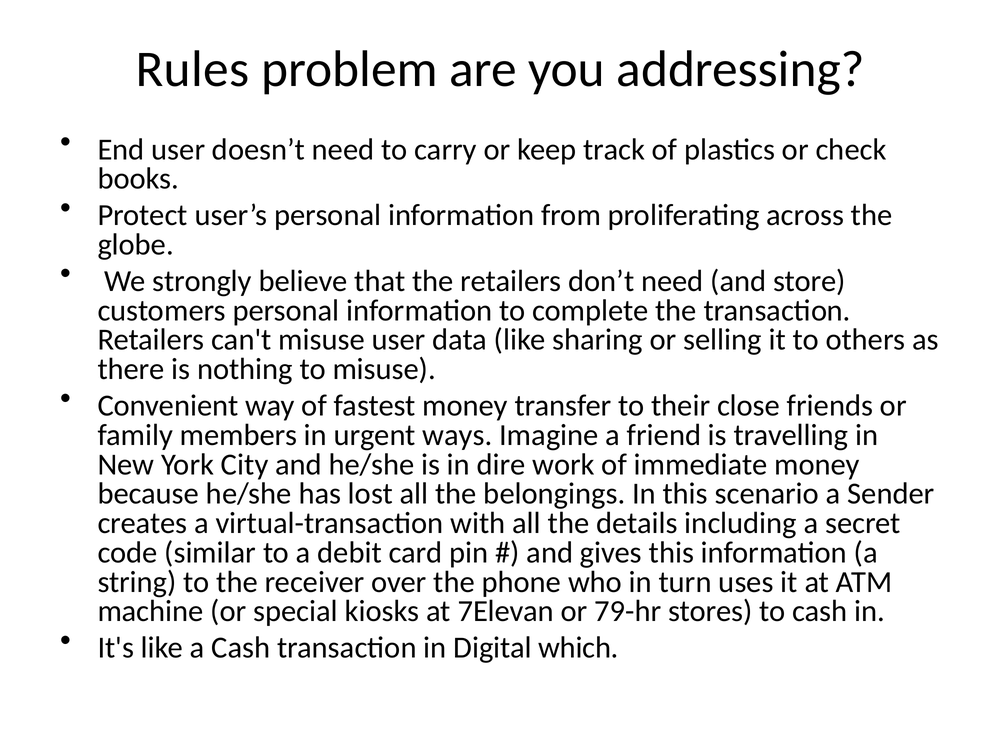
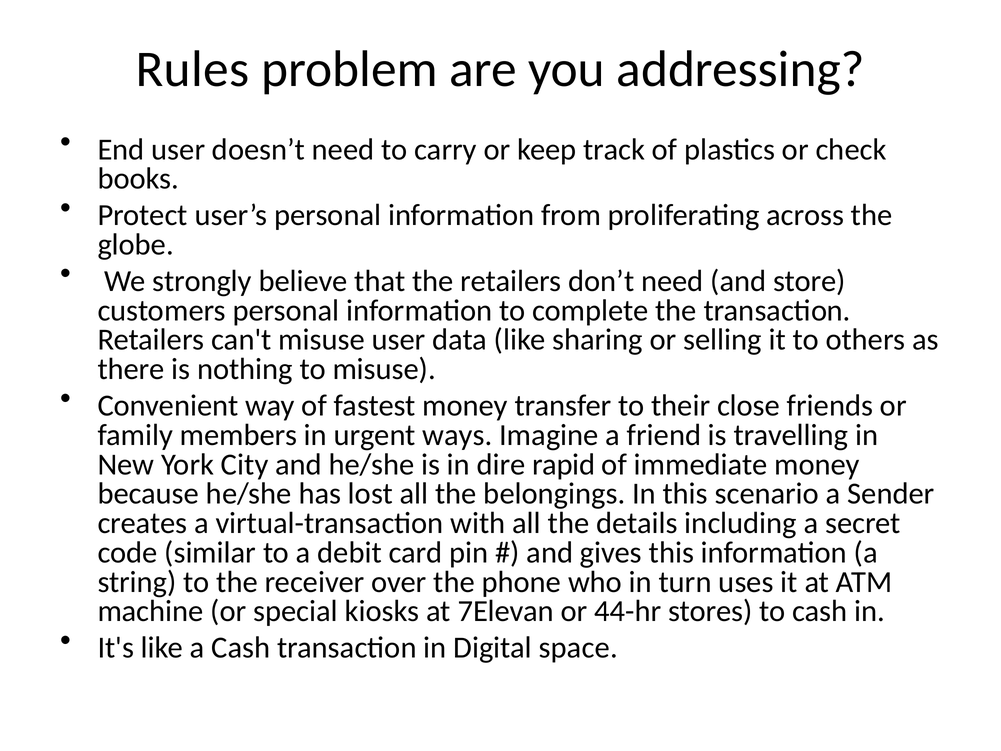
work: work -> rapid
79-hr: 79-hr -> 44-hr
which: which -> space
